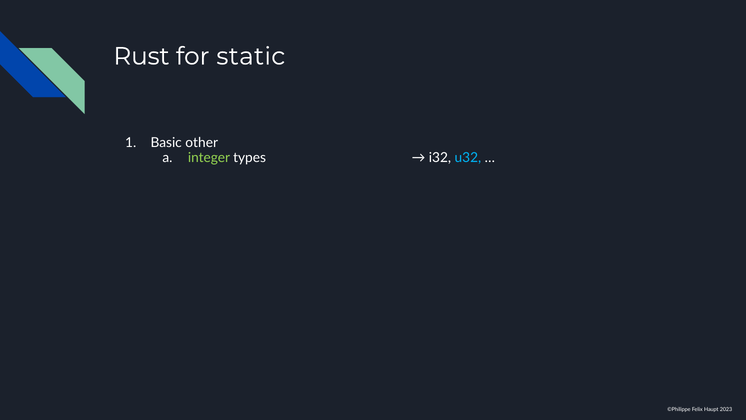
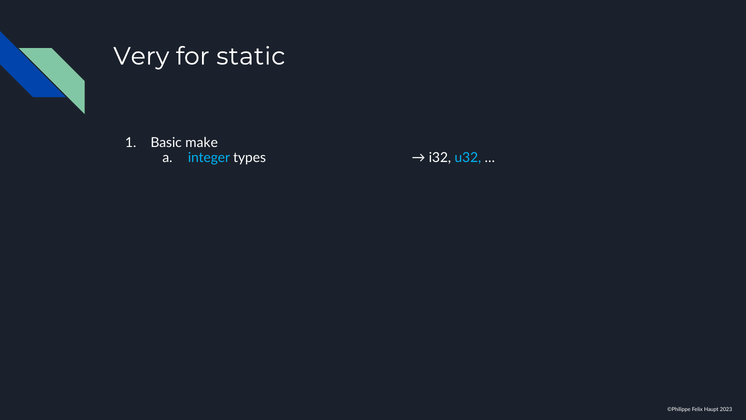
Rust: Rust -> Very
other: other -> make
integer colour: light green -> light blue
